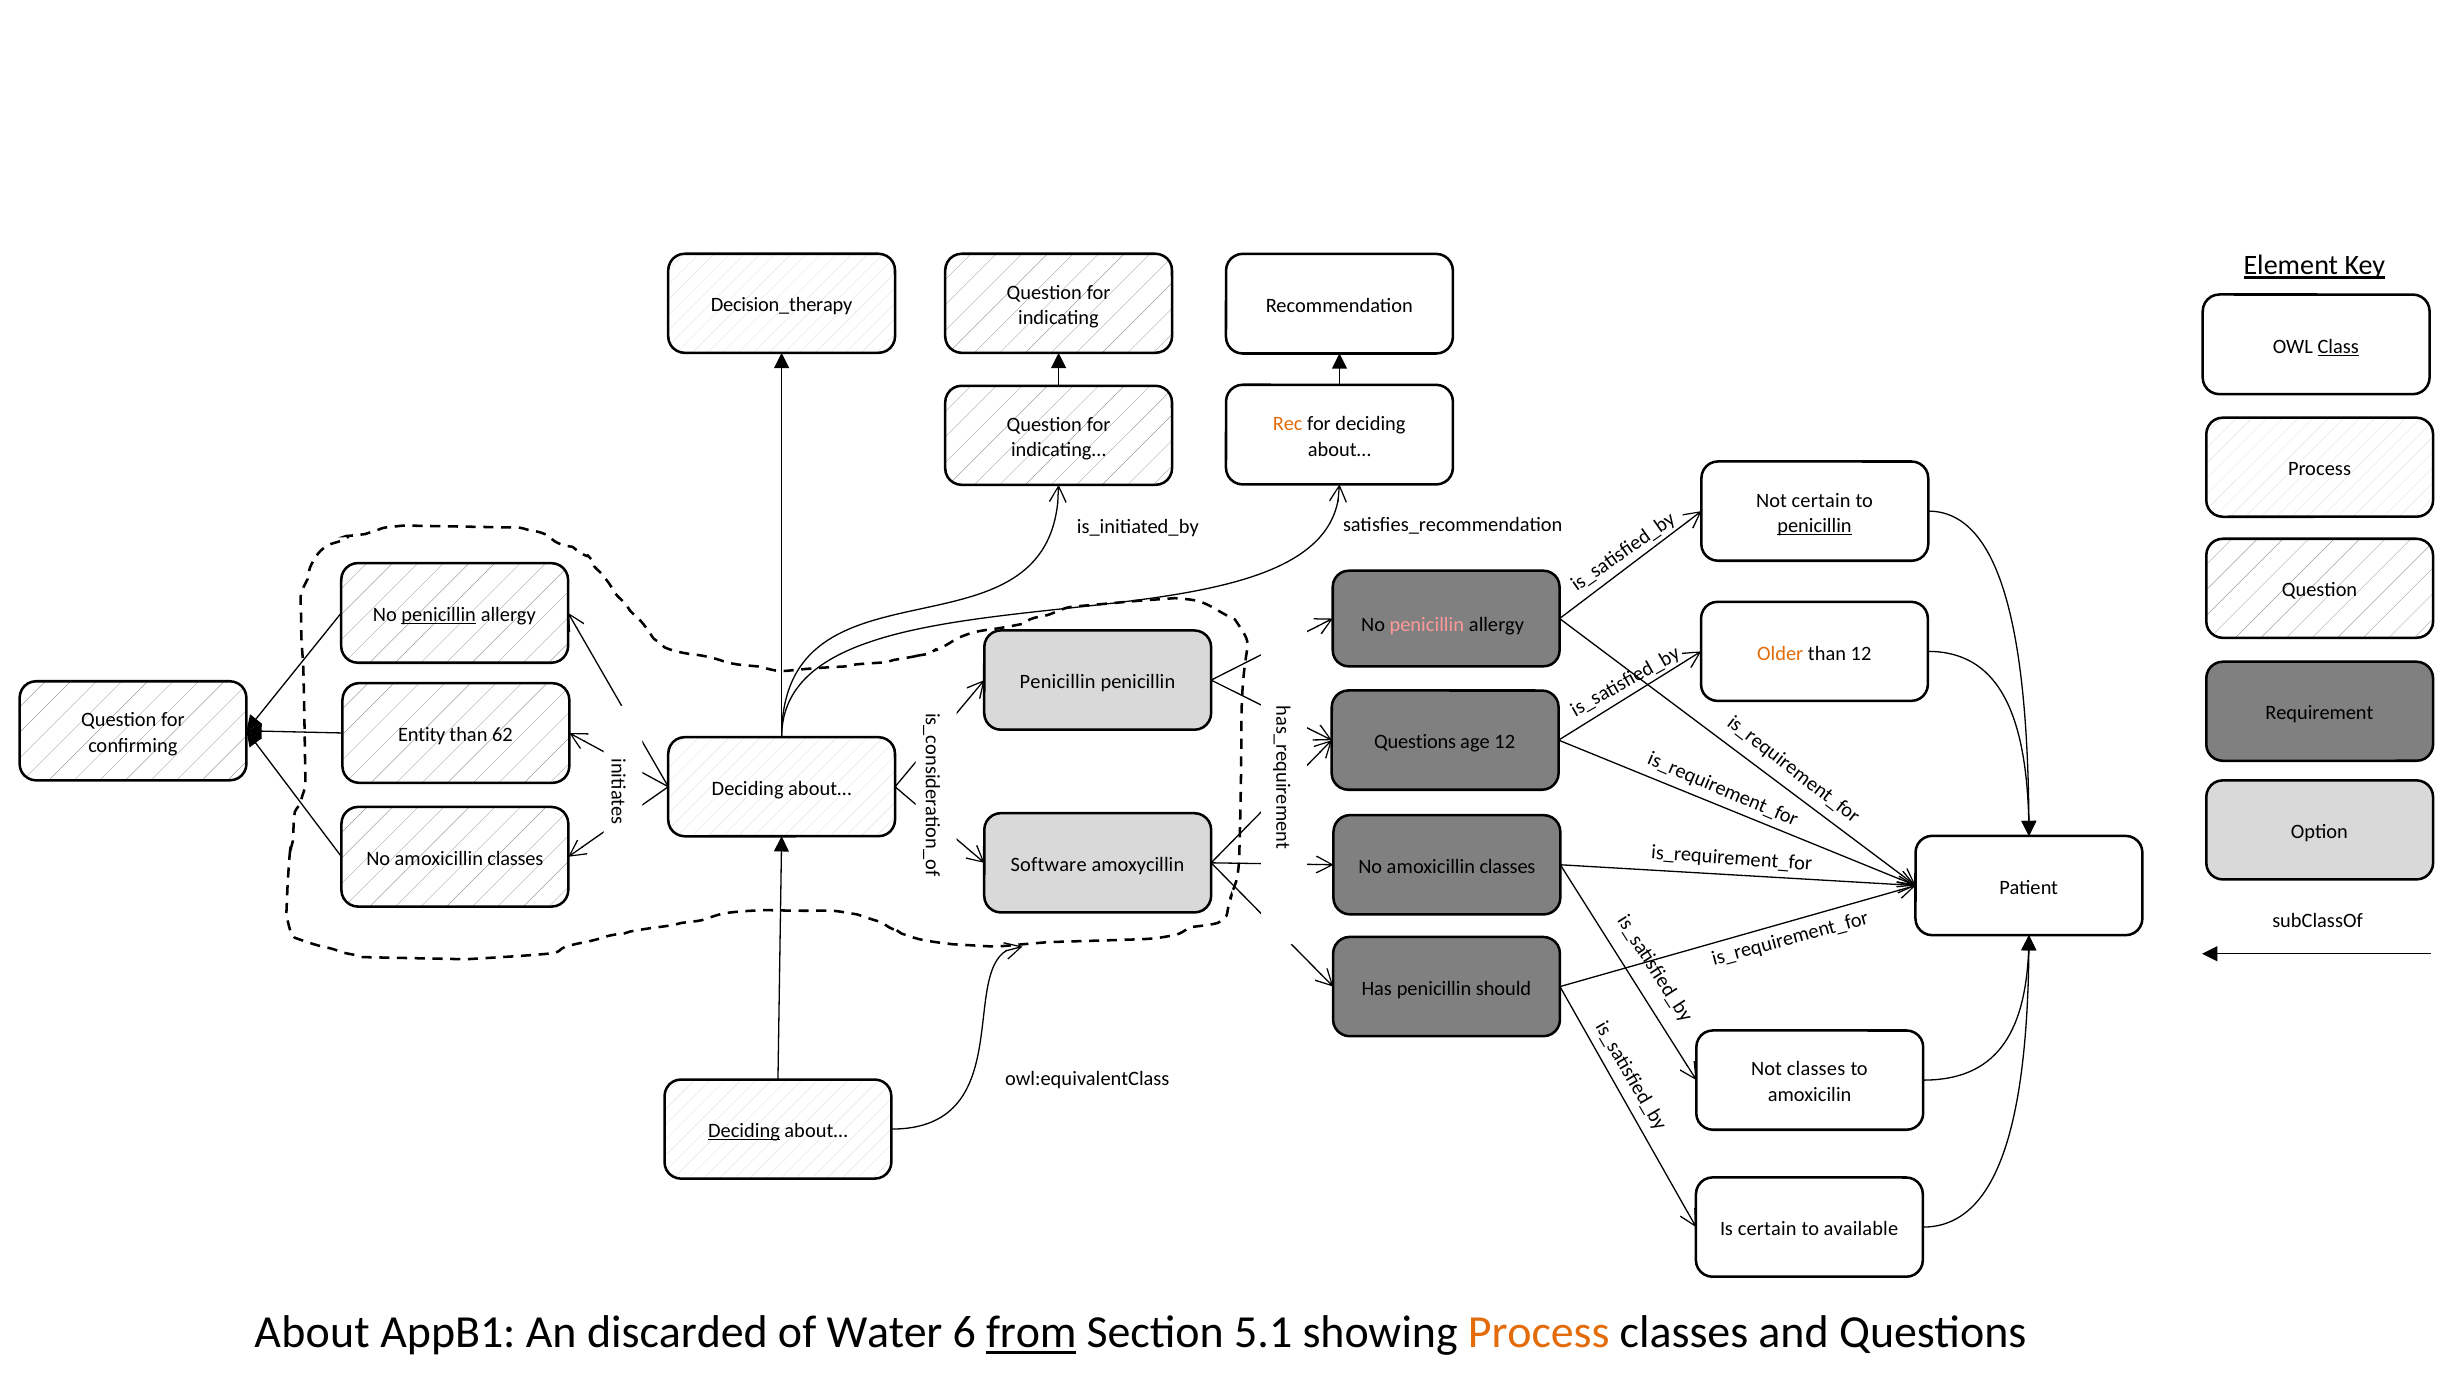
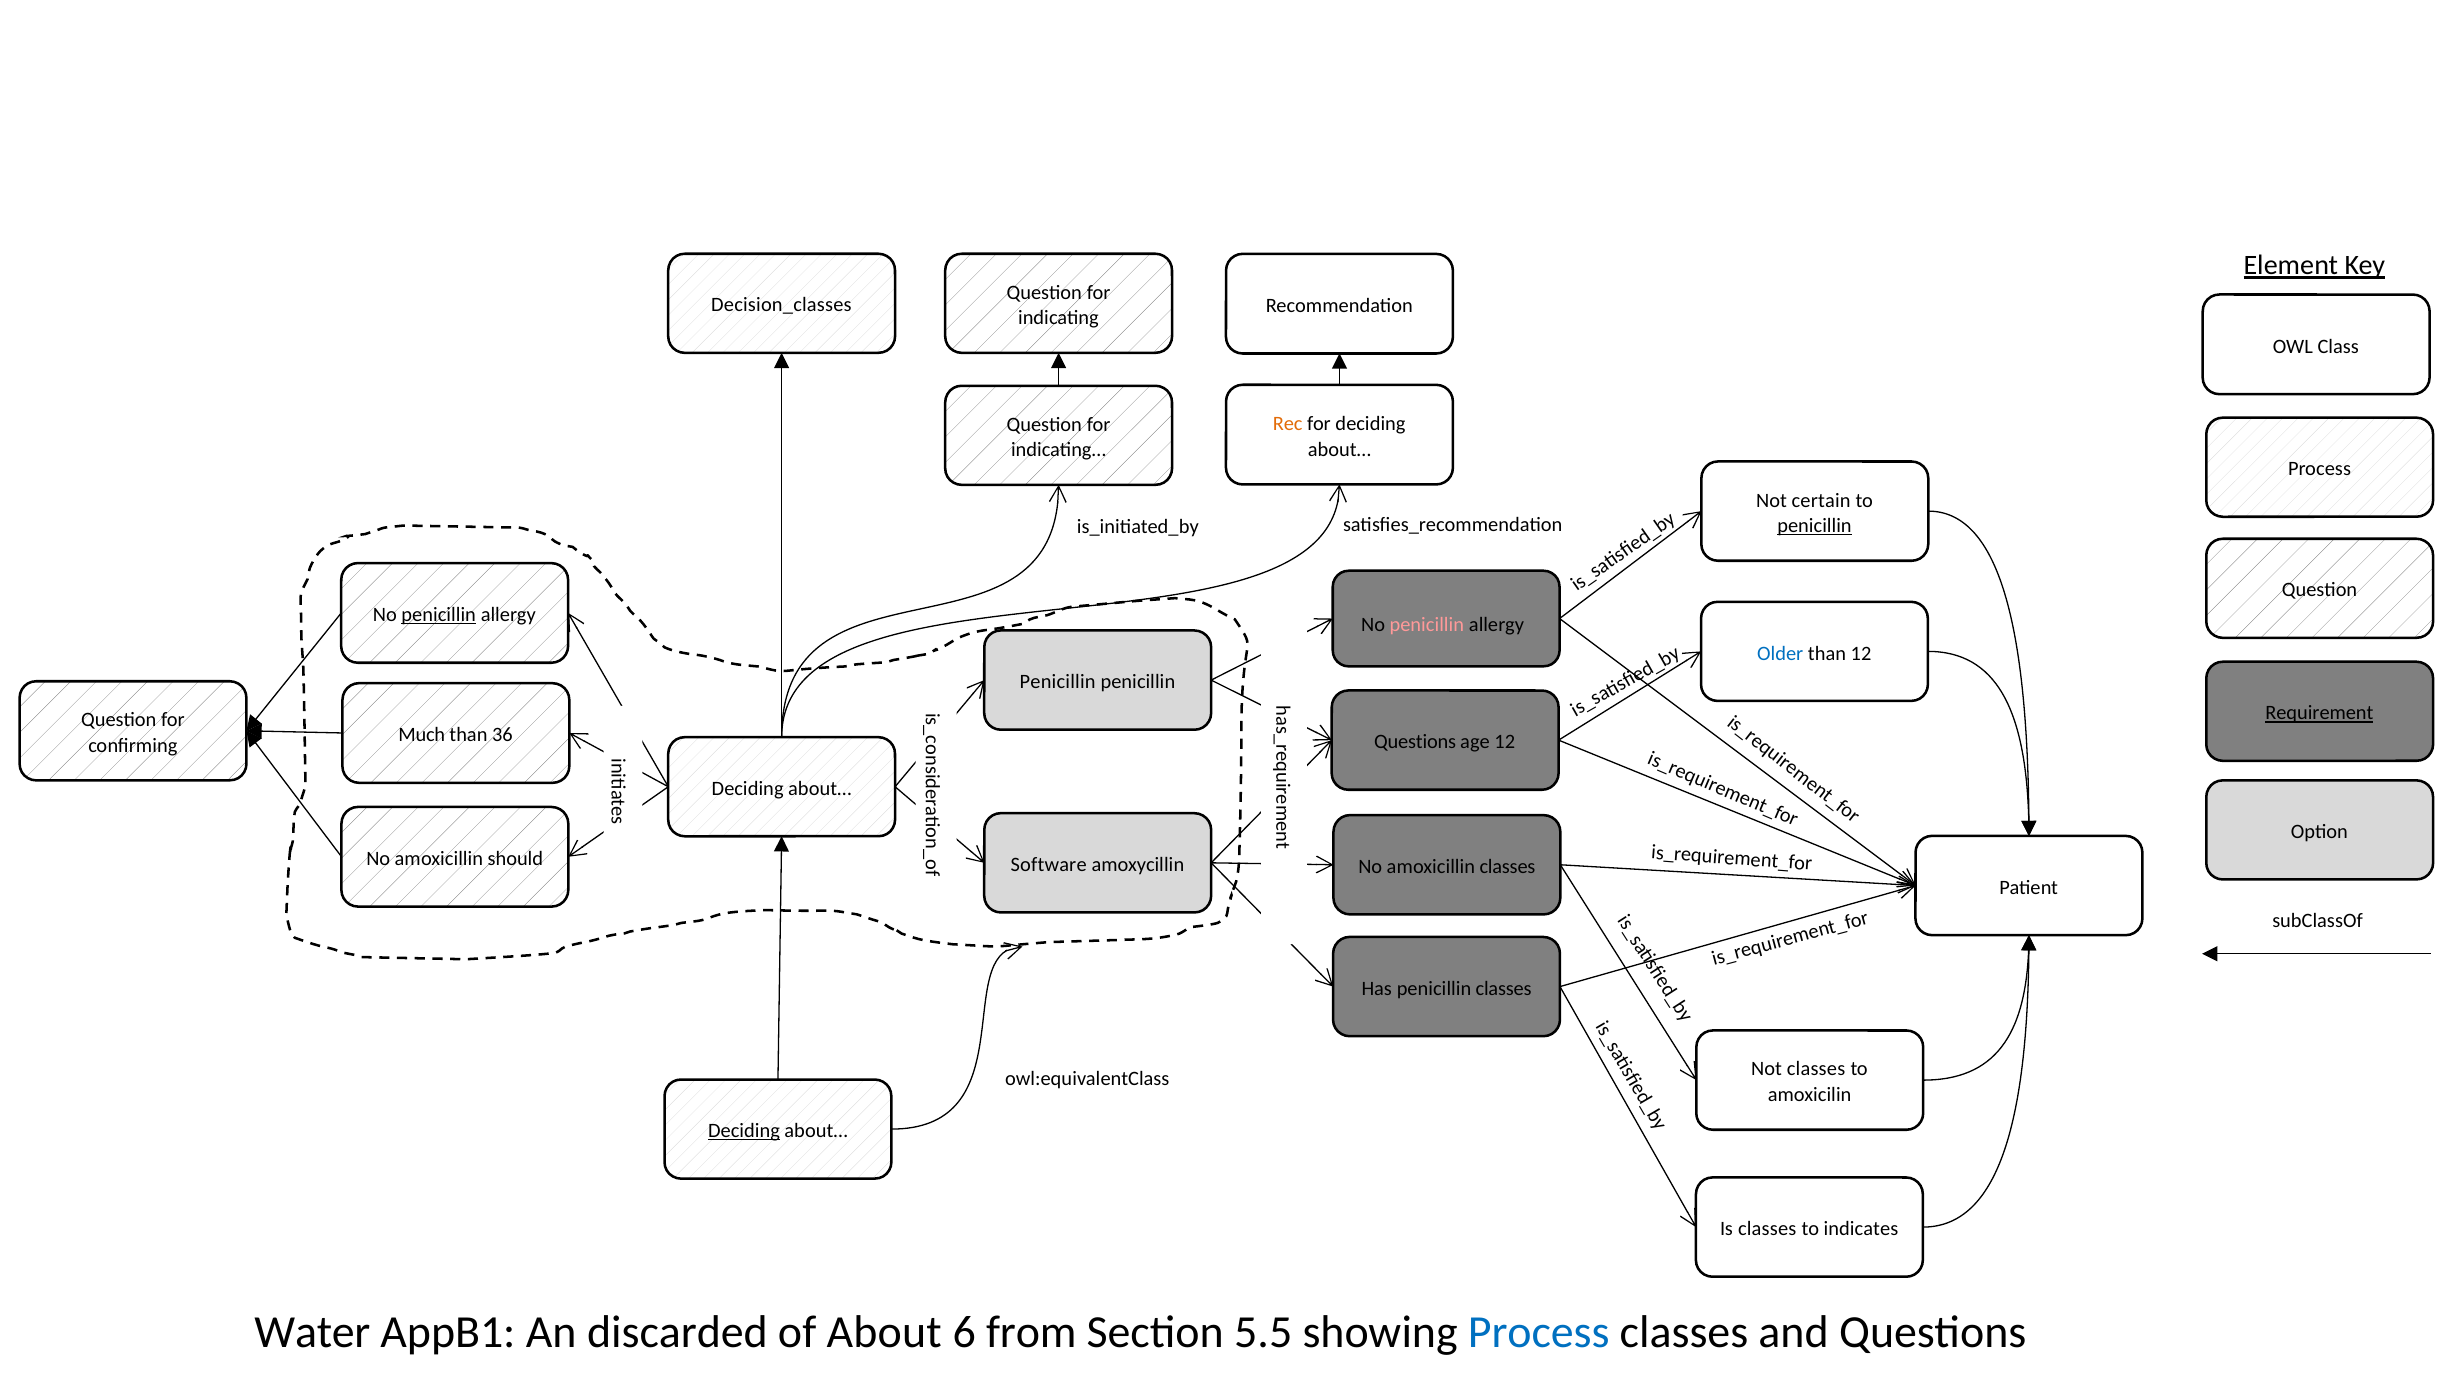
Decision_therapy: Decision_therapy -> Decision_classes
Class underline: present -> none
Older colour: orange -> blue
Requirement underline: none -> present
Entity: Entity -> Much
62: 62 -> 36
classes at (515, 859): classes -> should
penicillin should: should -> classes
Is certain: certain -> classes
available: available -> indicates
About: About -> Water
Water: Water -> About
from underline: present -> none
5.1: 5.1 -> 5.5
Process at (1539, 1333) colour: orange -> blue
